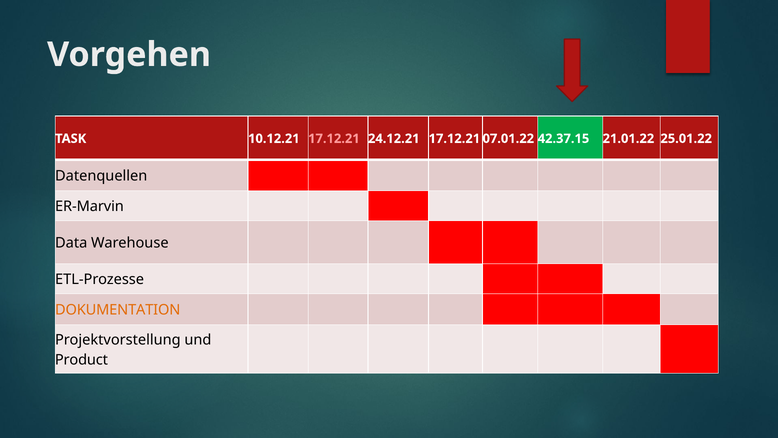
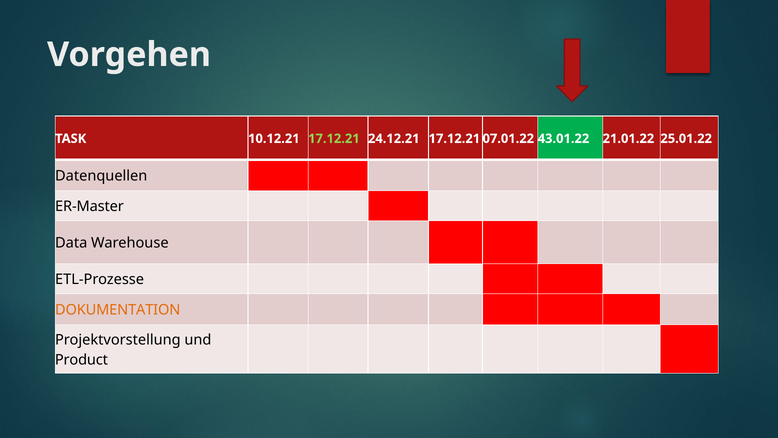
17.12.21 colour: pink -> light green
42.37.15: 42.37.15 -> 43.01.22
ER-Marvin: ER-Marvin -> ER-Master
